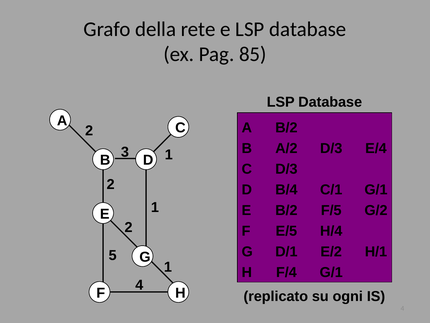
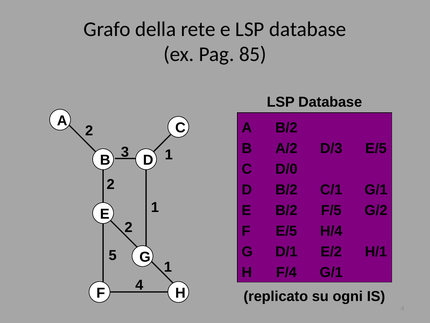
D/3 E/4: E/4 -> E/5
C D/3: D/3 -> D/0
D B/4: B/4 -> B/2
